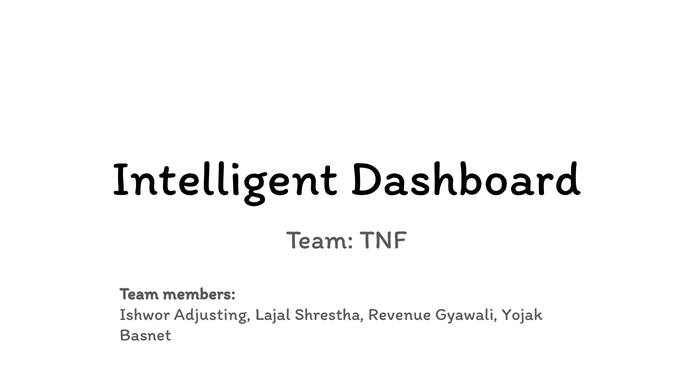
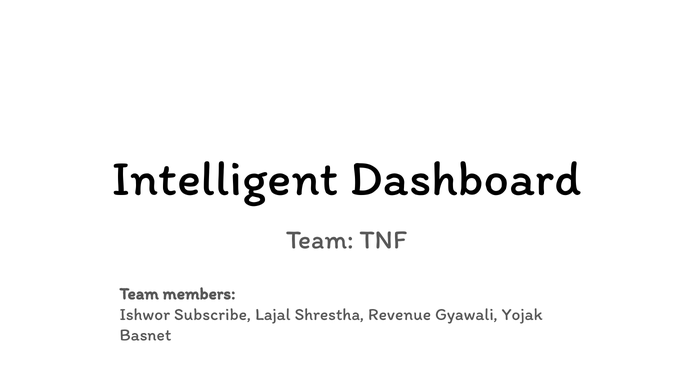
Adjusting: Adjusting -> Subscribe
